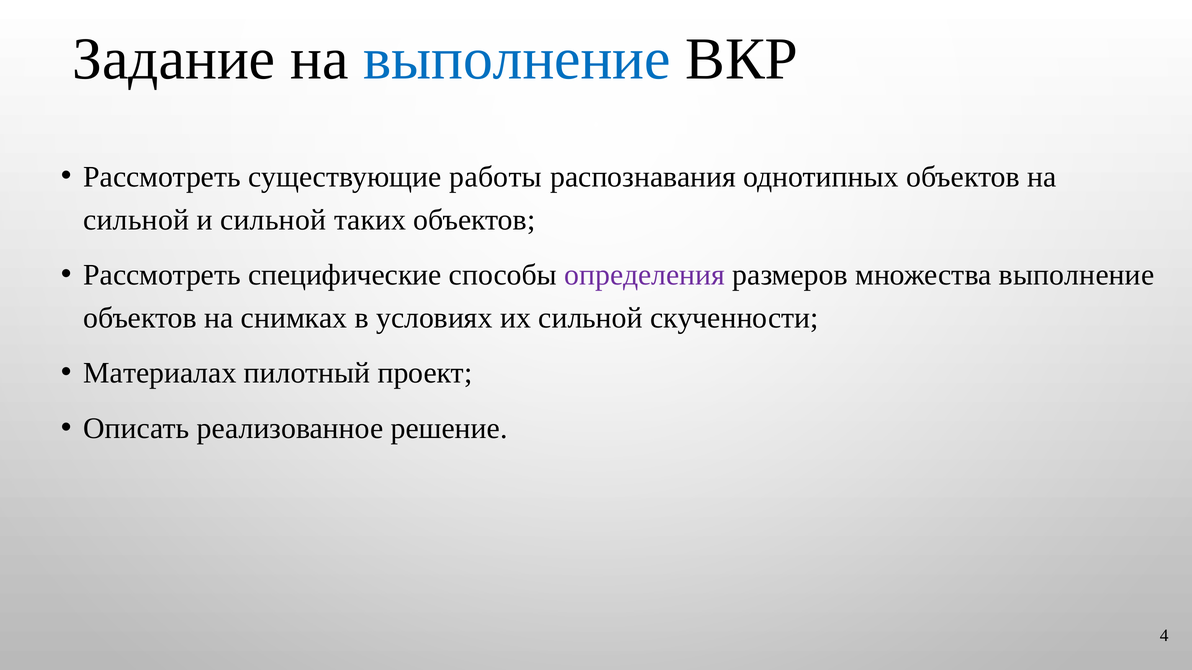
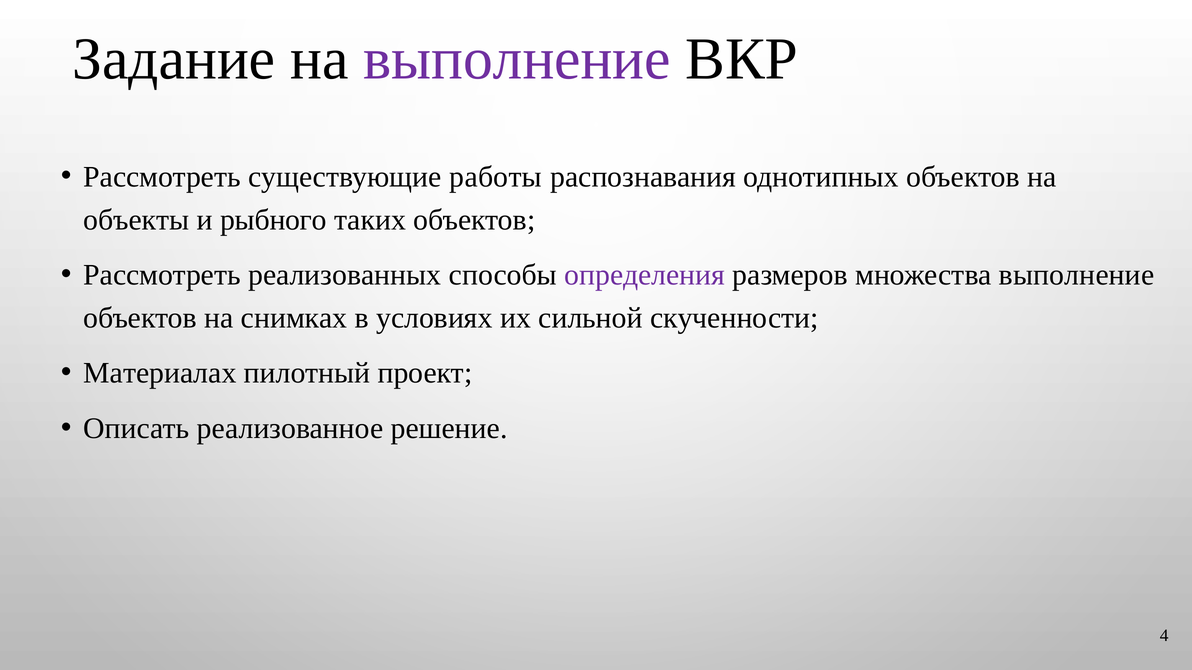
выполнение at (517, 59) colour: blue -> purple
сильной at (136, 220): сильной -> объекты
и сильной: сильной -> рыбного
специфические: специфические -> реализованных
